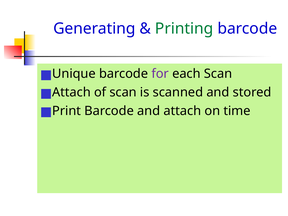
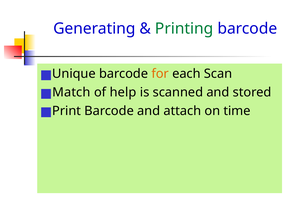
for colour: purple -> orange
Attach at (71, 92): Attach -> Match
of scan: scan -> help
